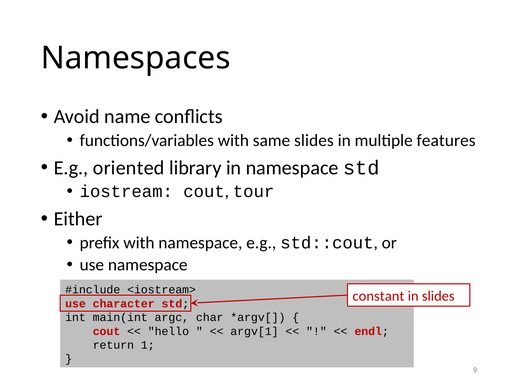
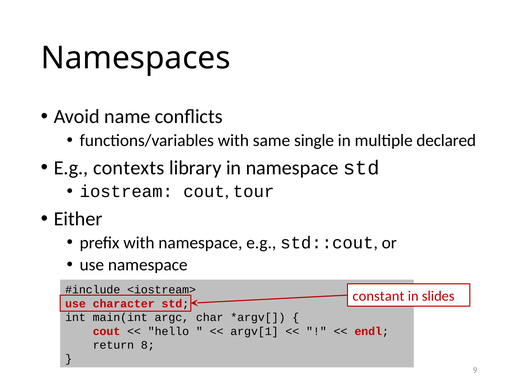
same slides: slides -> single
features: features -> declared
oriented: oriented -> contexts
1: 1 -> 8
